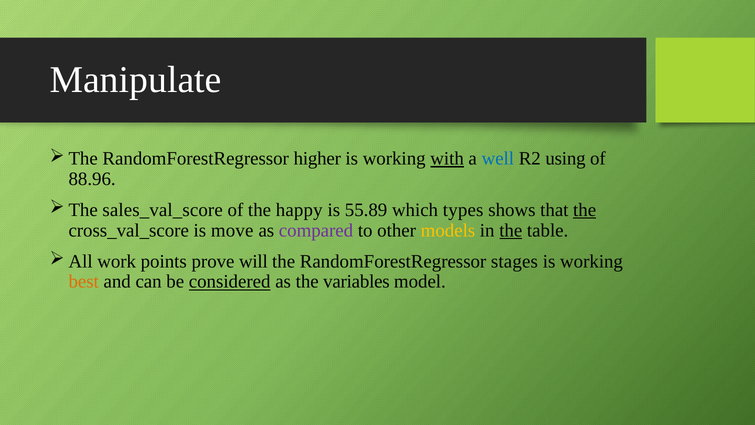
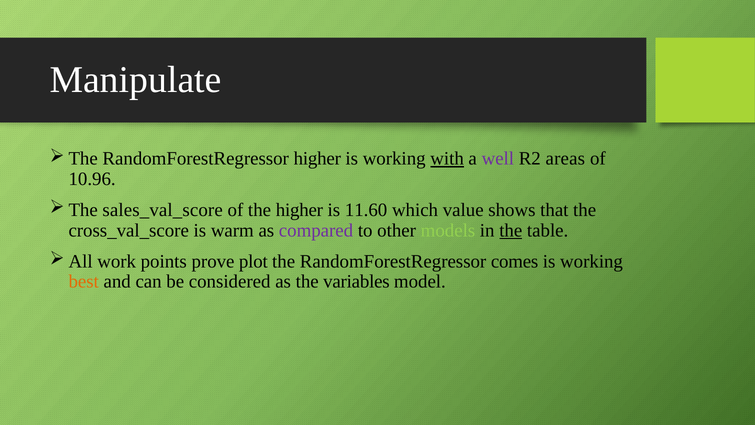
well colour: blue -> purple
using: using -> areas
88.96: 88.96 -> 10.96
the happy: happy -> higher
55.89: 55.89 -> 11.60
types: types -> value
the at (585, 210) underline: present -> none
move: move -> warm
models colour: yellow -> light green
will: will -> plot
stages: stages -> comes
considered underline: present -> none
